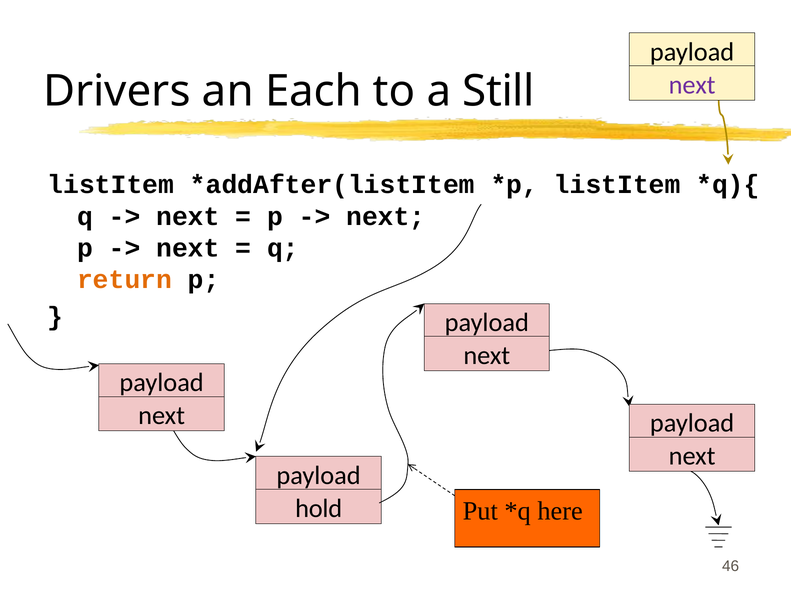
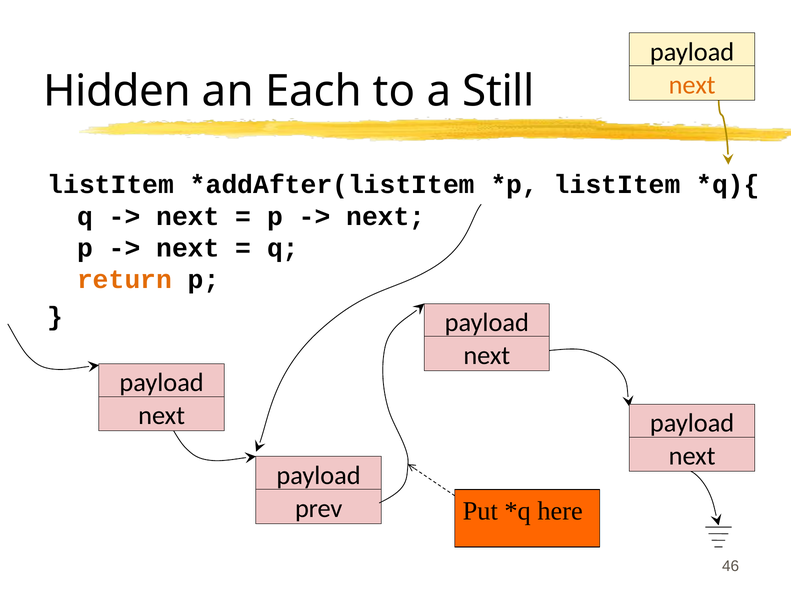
next at (692, 85) colour: purple -> orange
Drivers: Drivers -> Hidden
hold: hold -> prev
